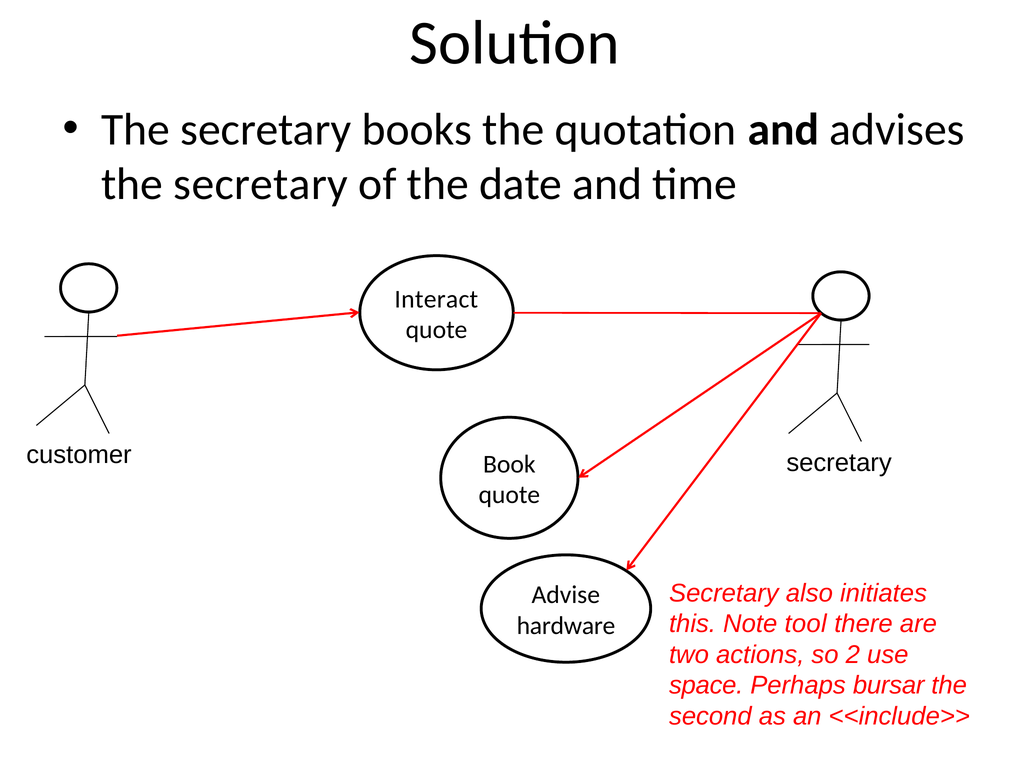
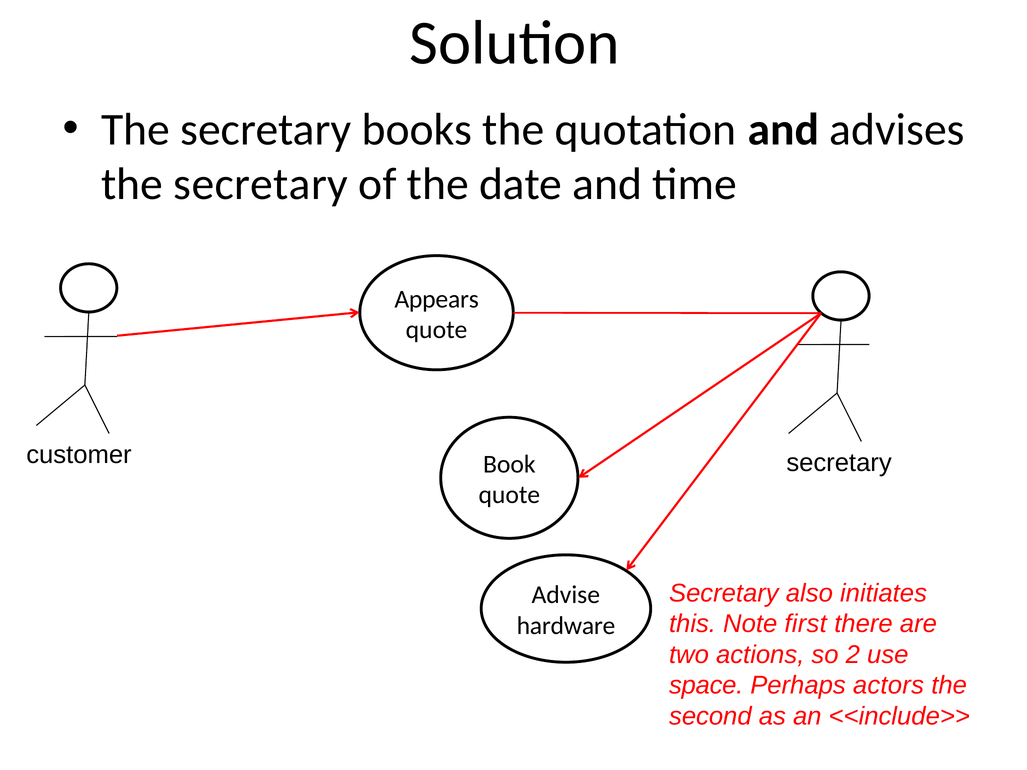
Interact: Interact -> Appears
tool: tool -> first
bursar: bursar -> actors
